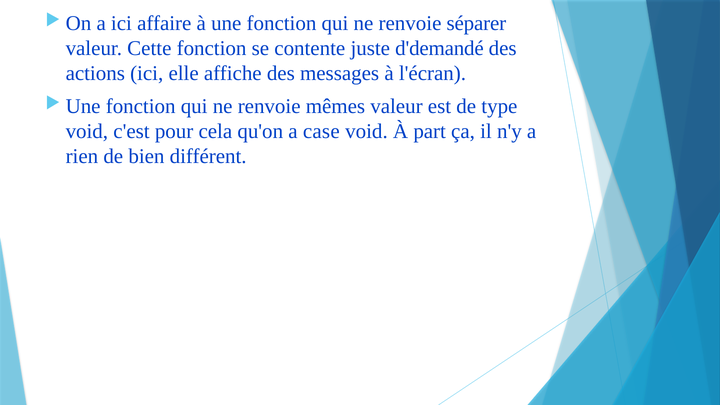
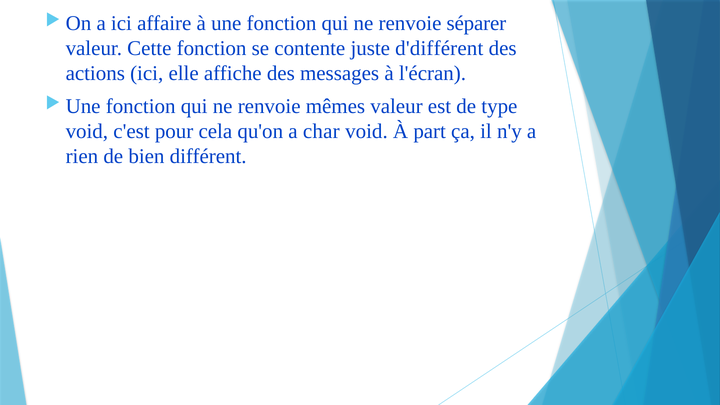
d'demandé: d'demandé -> d'différent
case: case -> char
